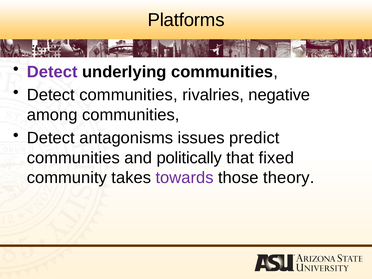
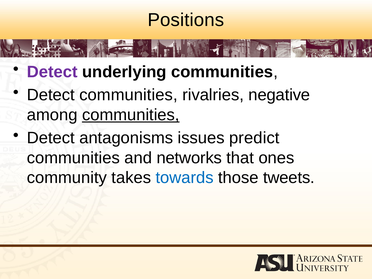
Platforms: Platforms -> Positions
communities at (131, 115) underline: none -> present
politically: politically -> networks
fixed: fixed -> ones
towards colour: purple -> blue
theory: theory -> tweets
